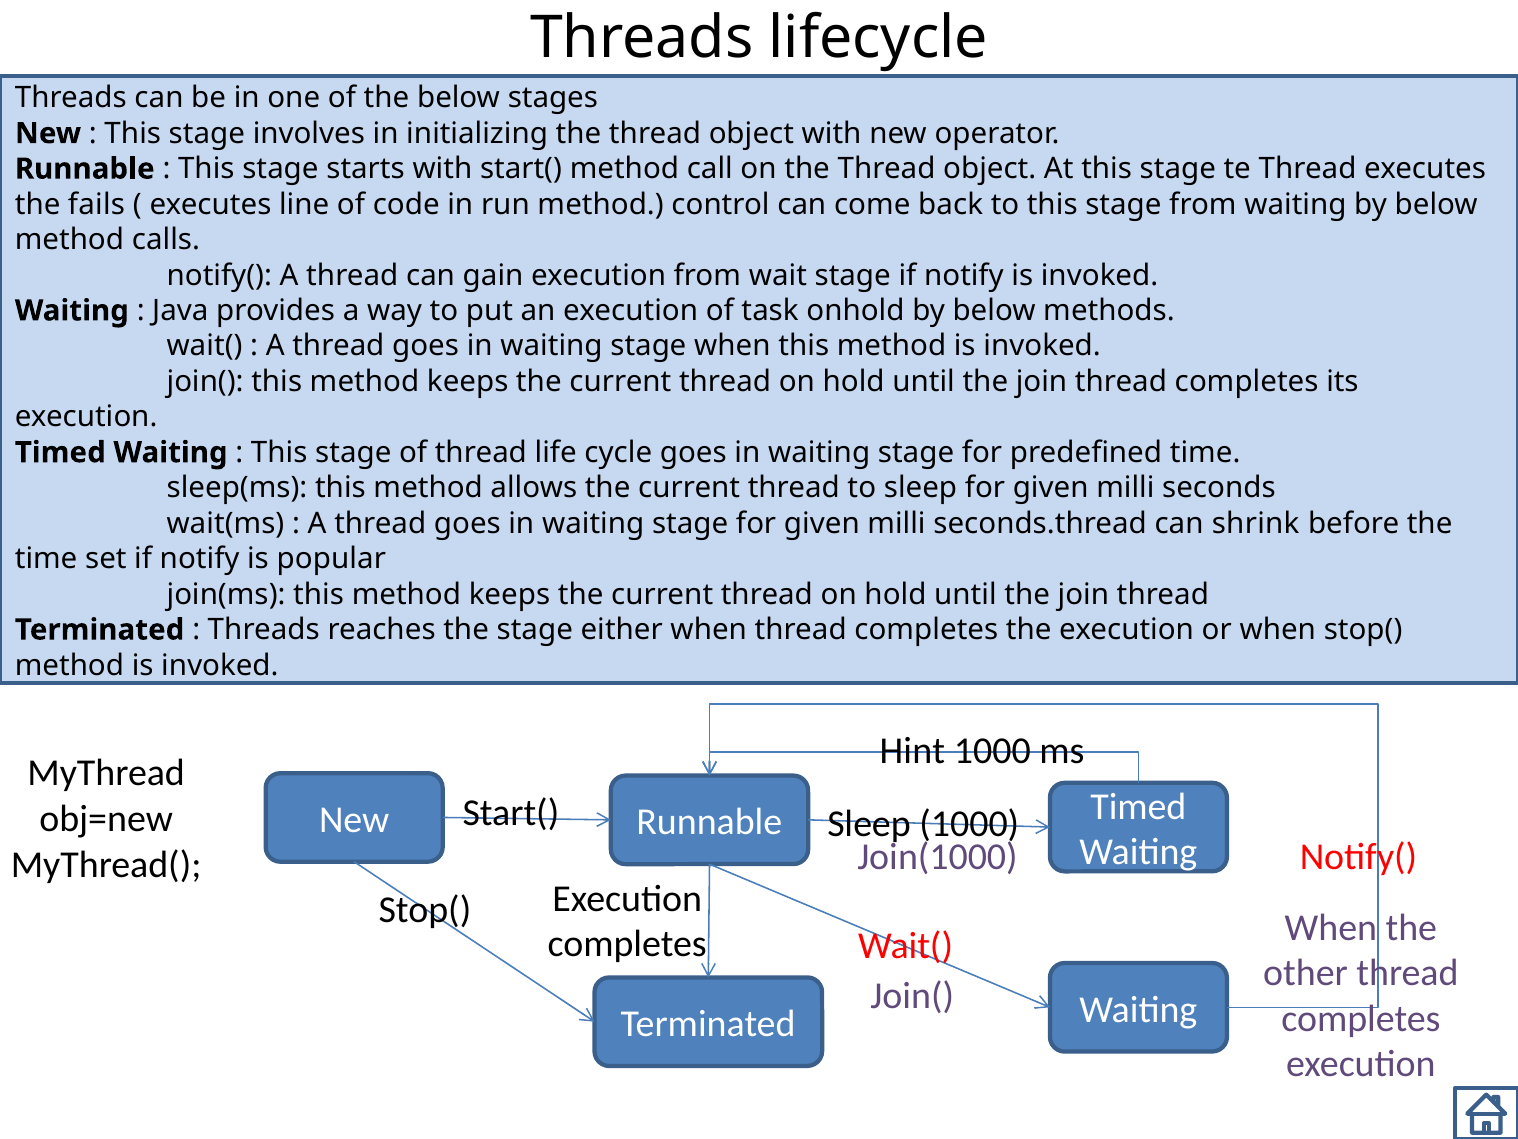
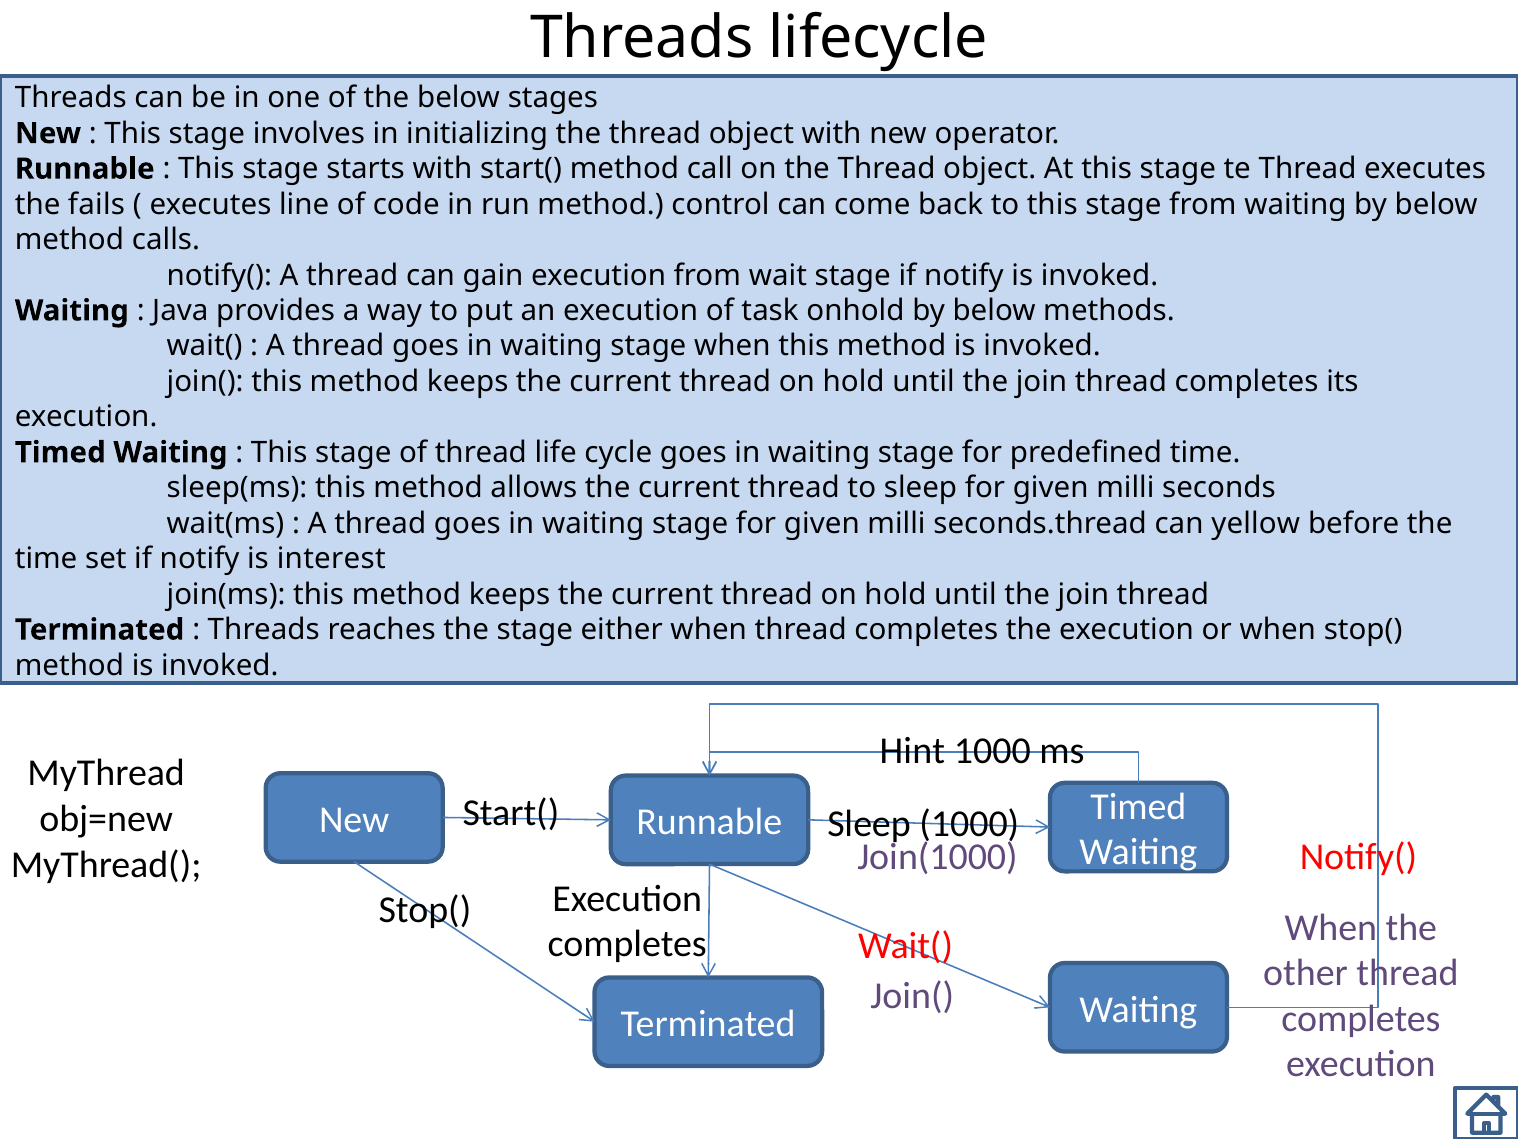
shrink: shrink -> yellow
popular: popular -> interest
